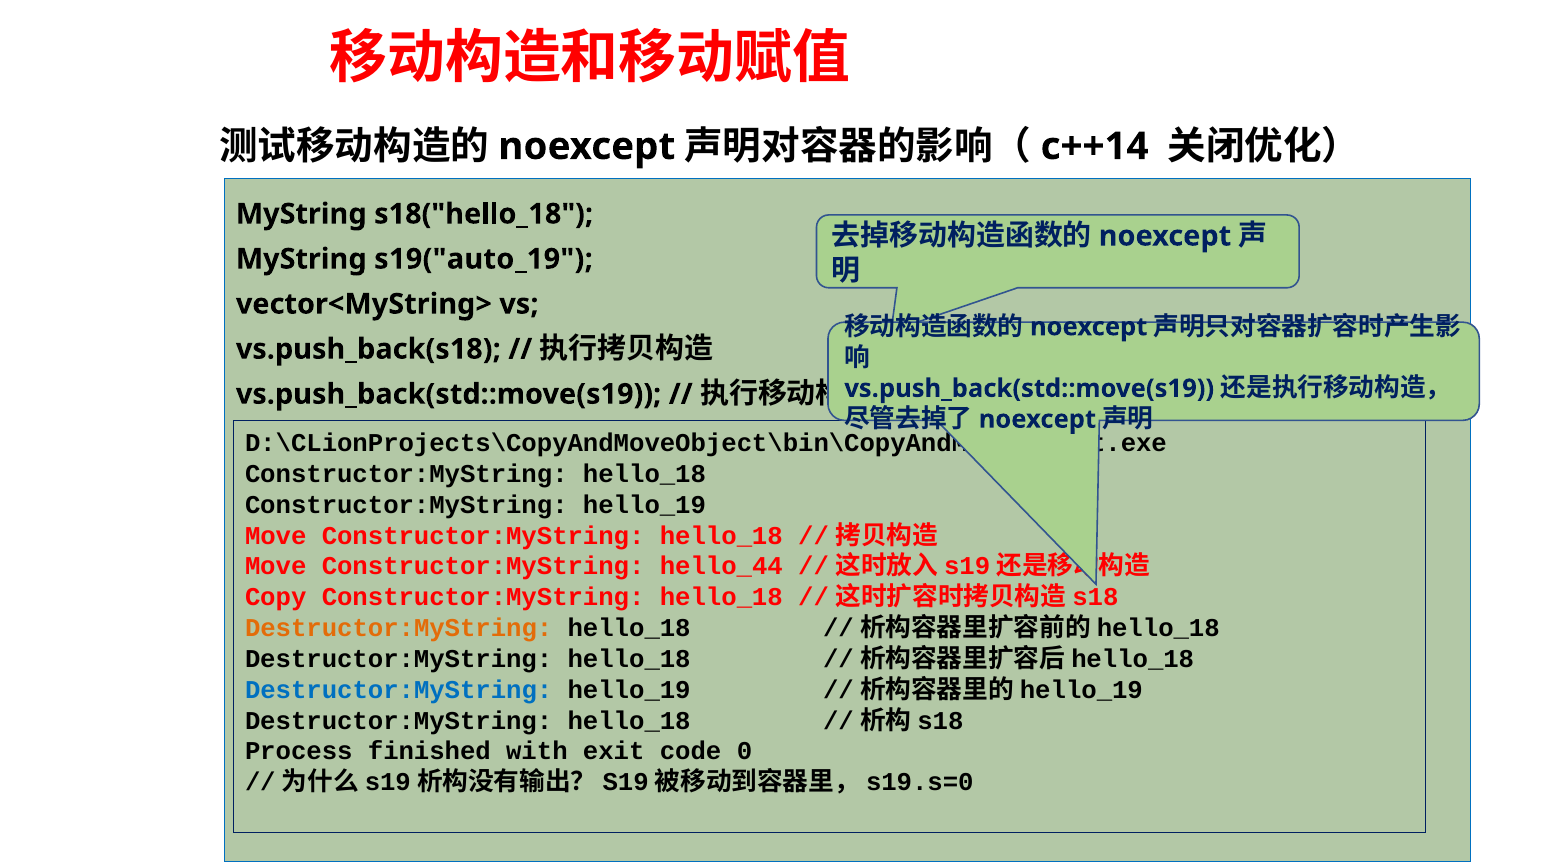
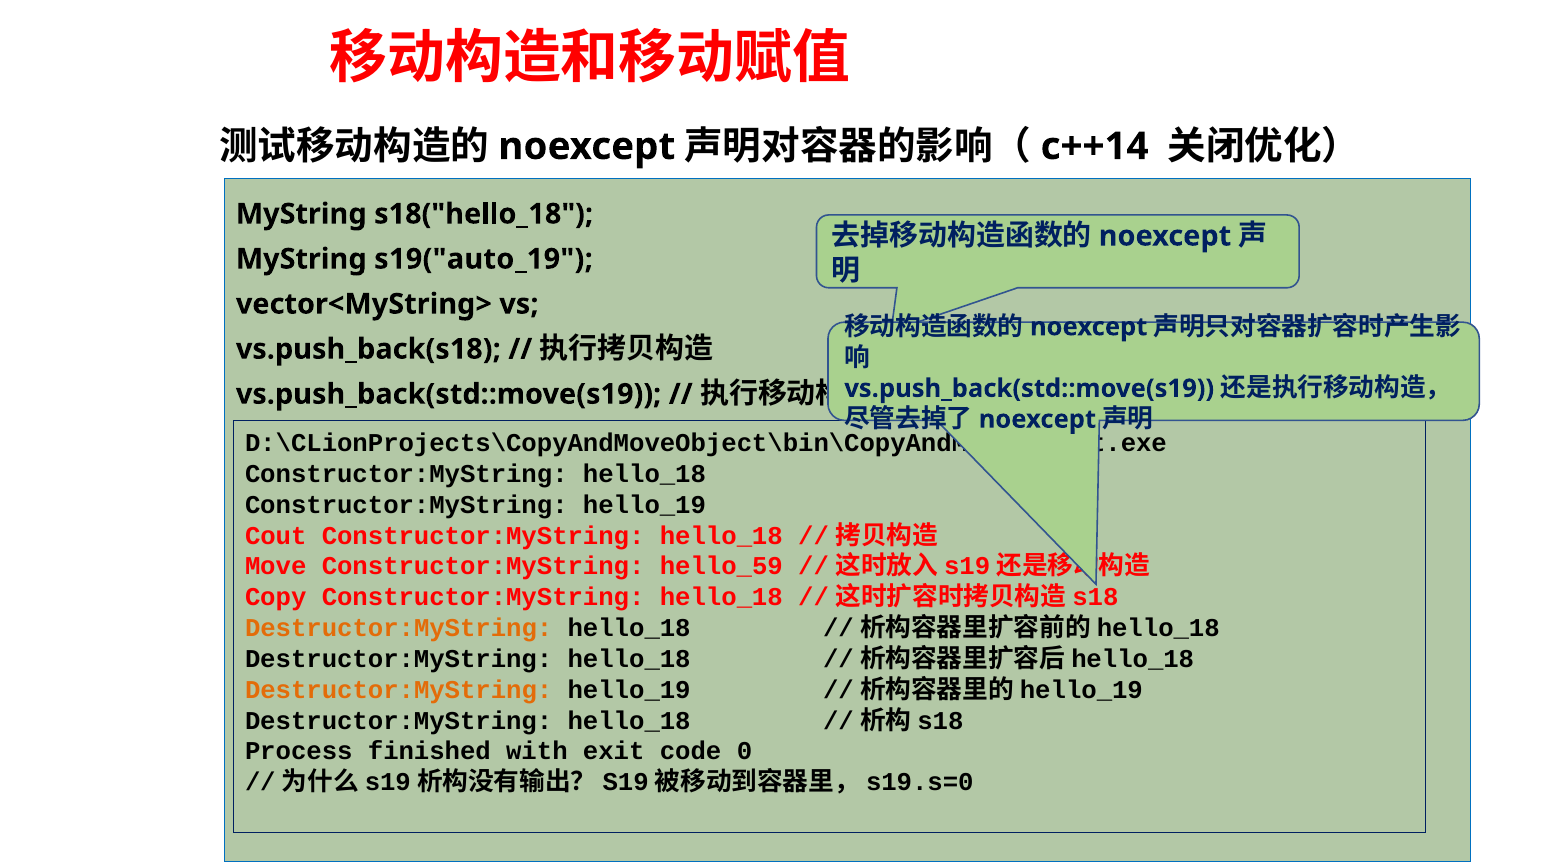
Move at (276, 536): Move -> Cout
hello_44: hello_44 -> hello_59
Destructor:MyString at (399, 690) colour: blue -> orange
